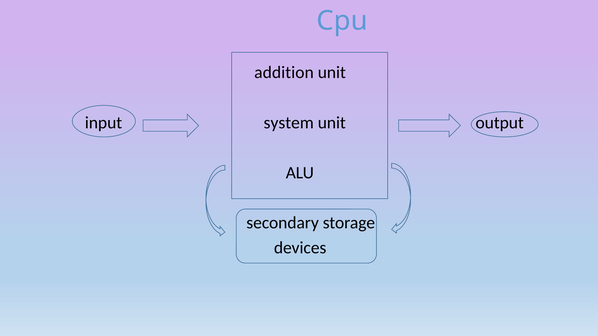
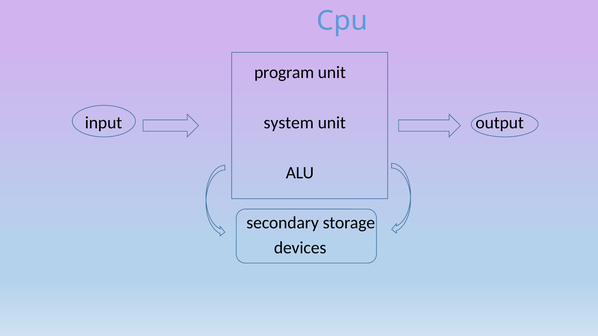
addition: addition -> program
